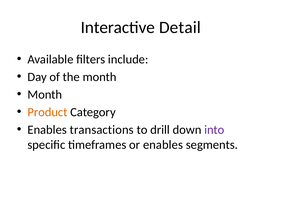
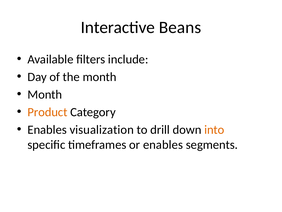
Detail: Detail -> Beans
transactions: transactions -> visualization
into colour: purple -> orange
